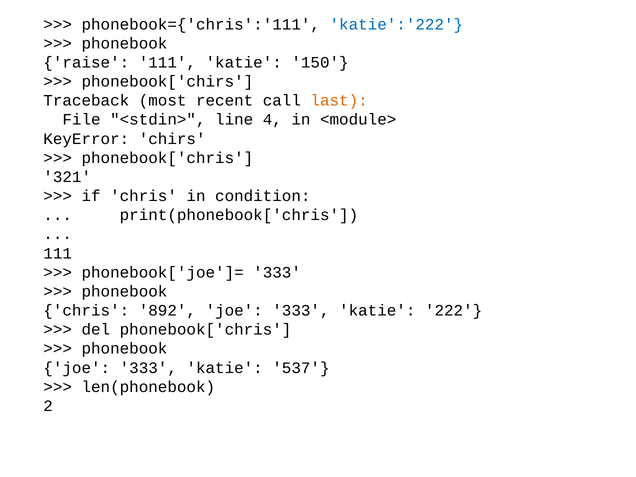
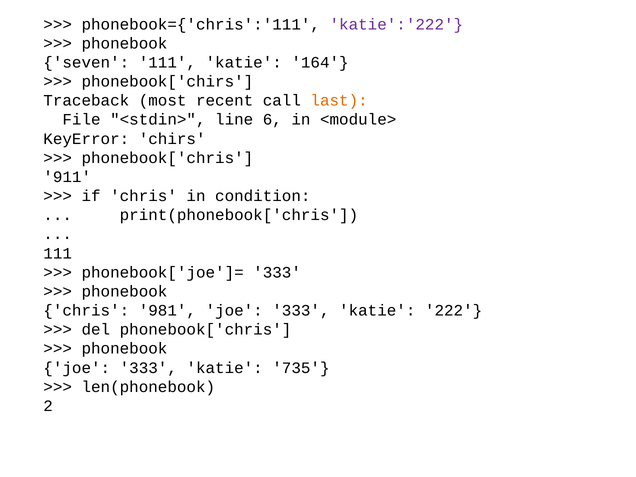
katie':'222 colour: blue -> purple
raise: raise -> seven
150: 150 -> 164
4: 4 -> 6
321: 321 -> 911
892: 892 -> 981
537: 537 -> 735
